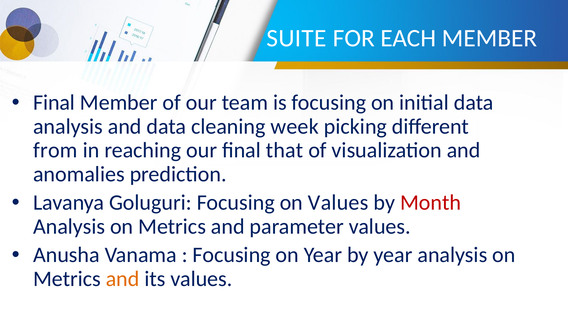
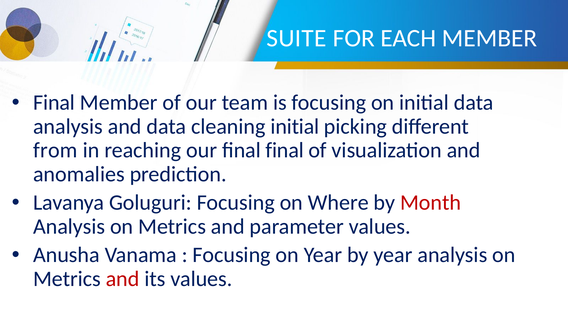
cleaning week: week -> initial
final that: that -> final
on Values: Values -> Where
and at (123, 279) colour: orange -> red
